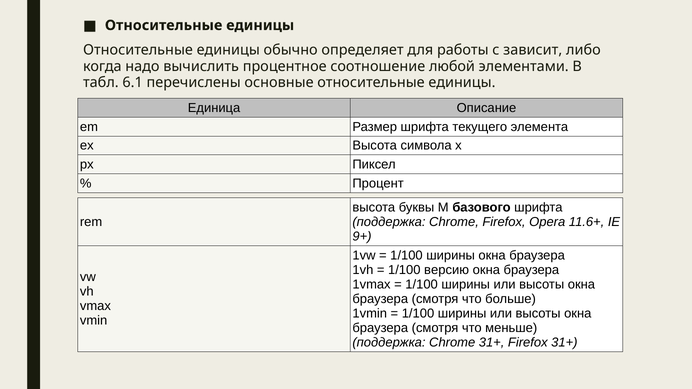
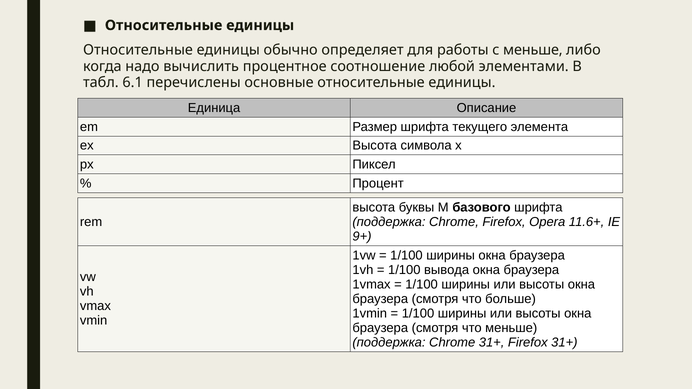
с зависит: зависит -> меньше
версию: версию -> вывода
